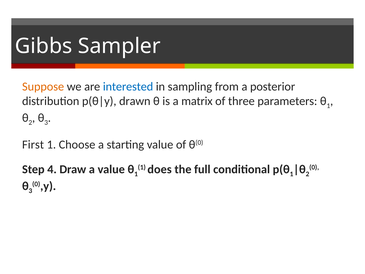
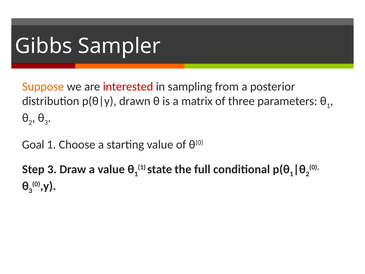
interested colour: blue -> red
First: First -> Goal
Step 4: 4 -> 3
does: does -> state
